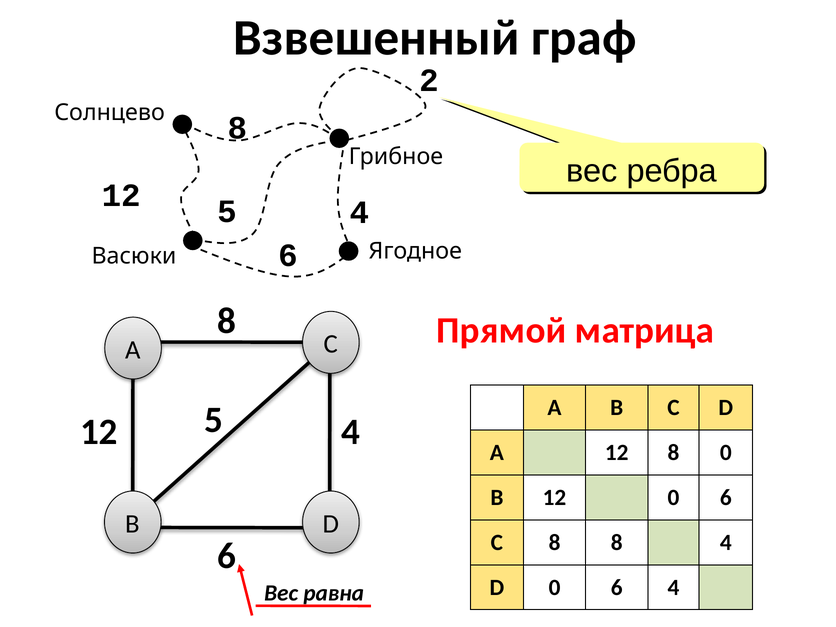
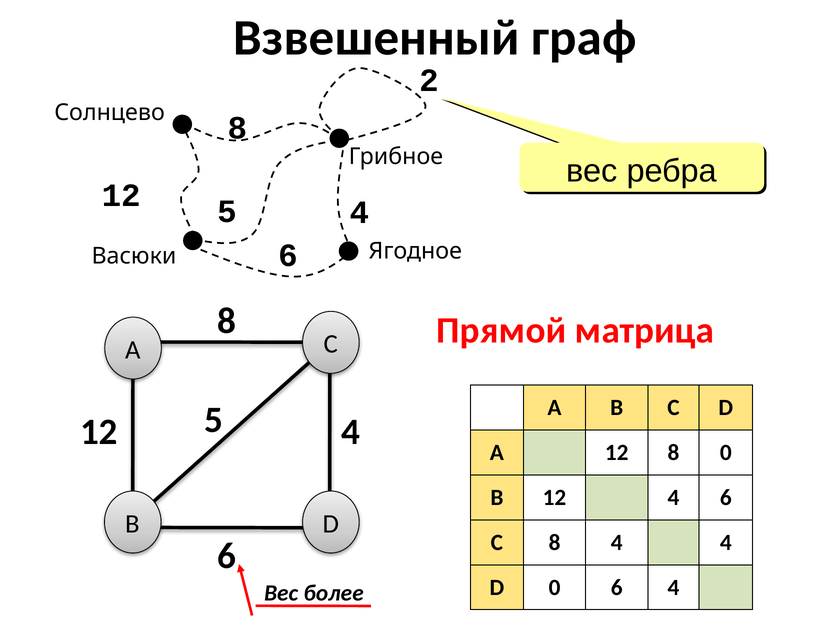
12 0: 0 -> 4
C 8 8: 8 -> 4
равна: равна -> более
